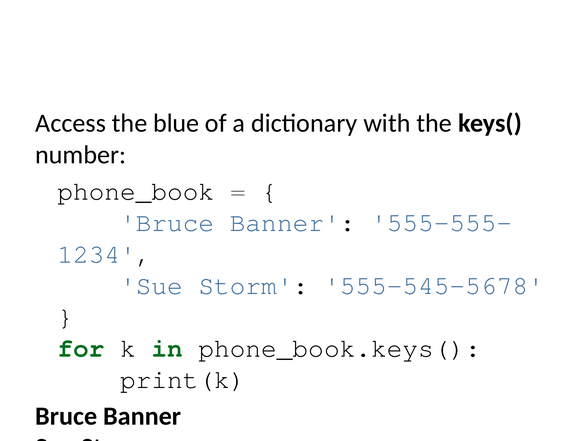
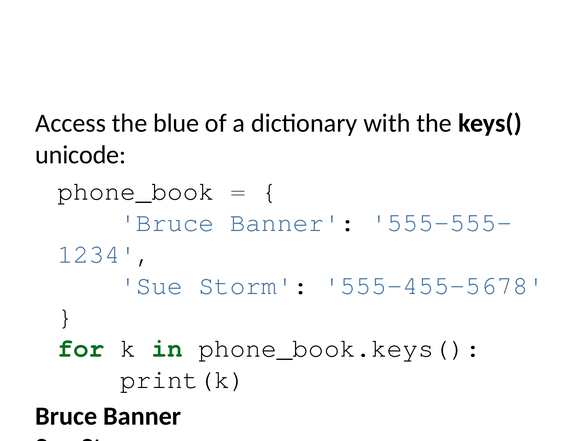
number: number -> unicode
555-545-5678: 555-545-5678 -> 555-455-5678
